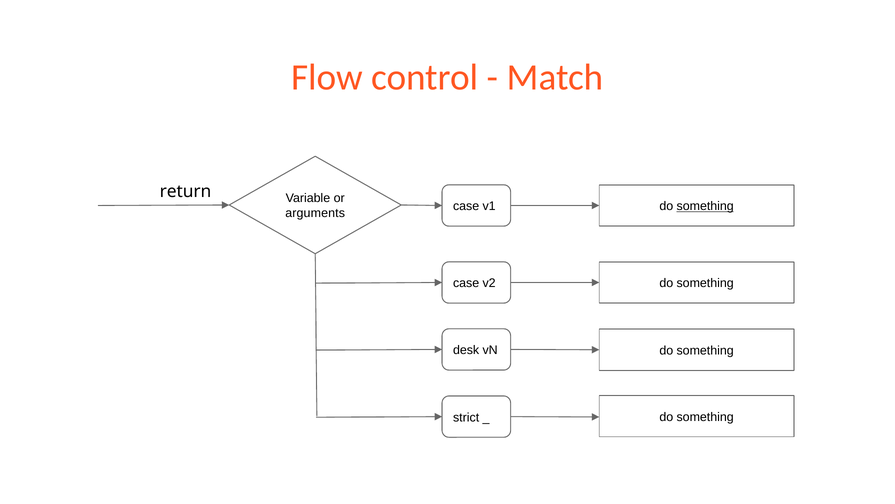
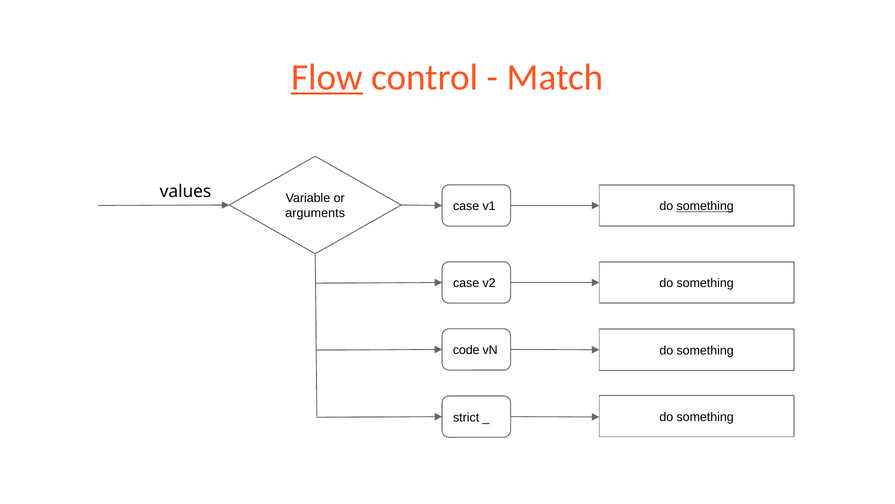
Flow underline: none -> present
return: return -> values
desk: desk -> code
